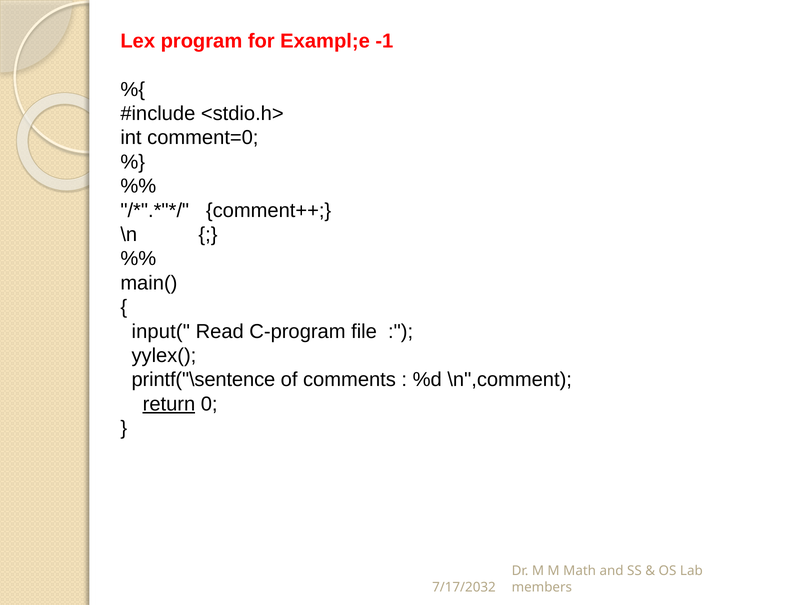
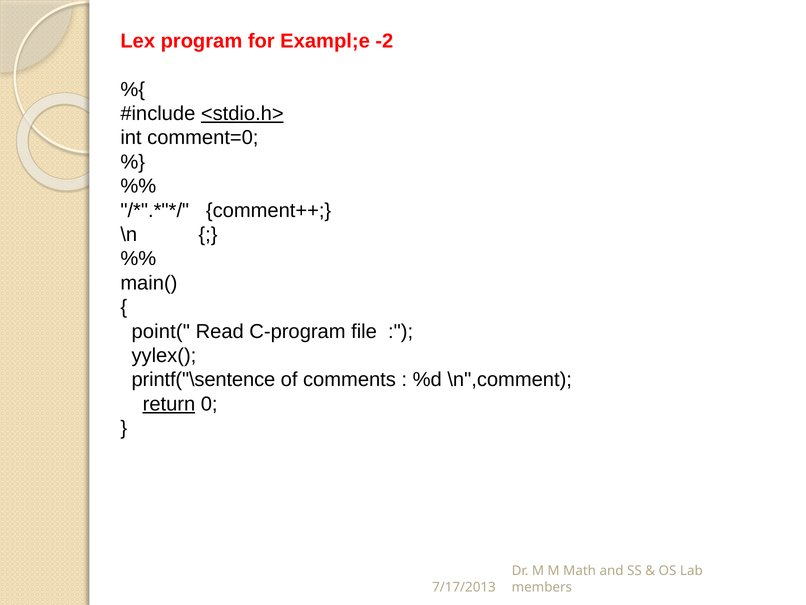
-1: -1 -> -2
<stdio.h> underline: none -> present
input(: input( -> point(
7/17/2032: 7/17/2032 -> 7/17/2013
